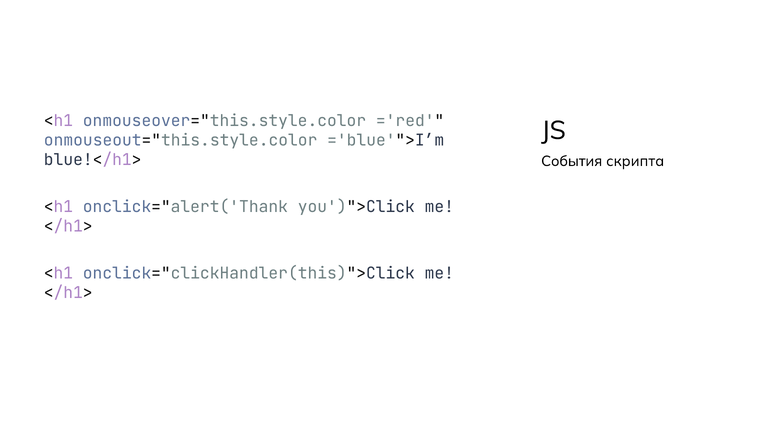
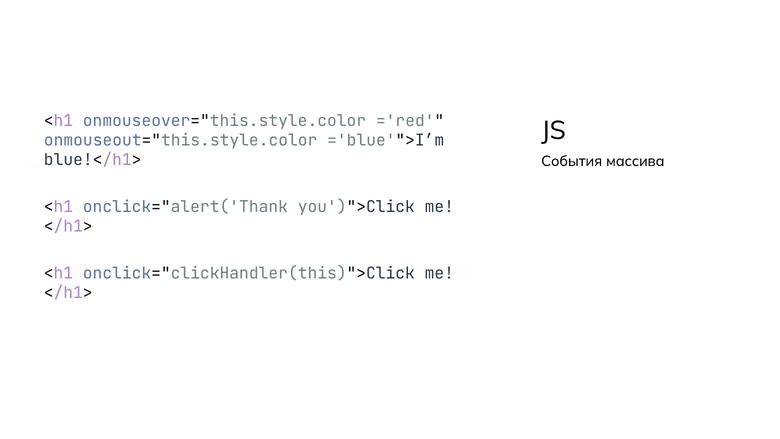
скрипта: скрипта -> массива
